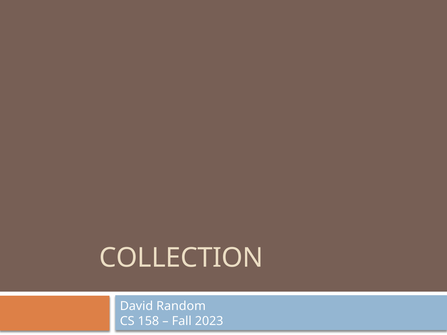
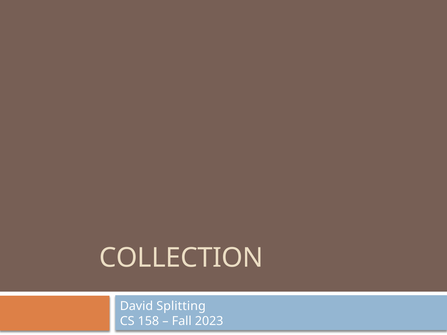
Random: Random -> Splitting
